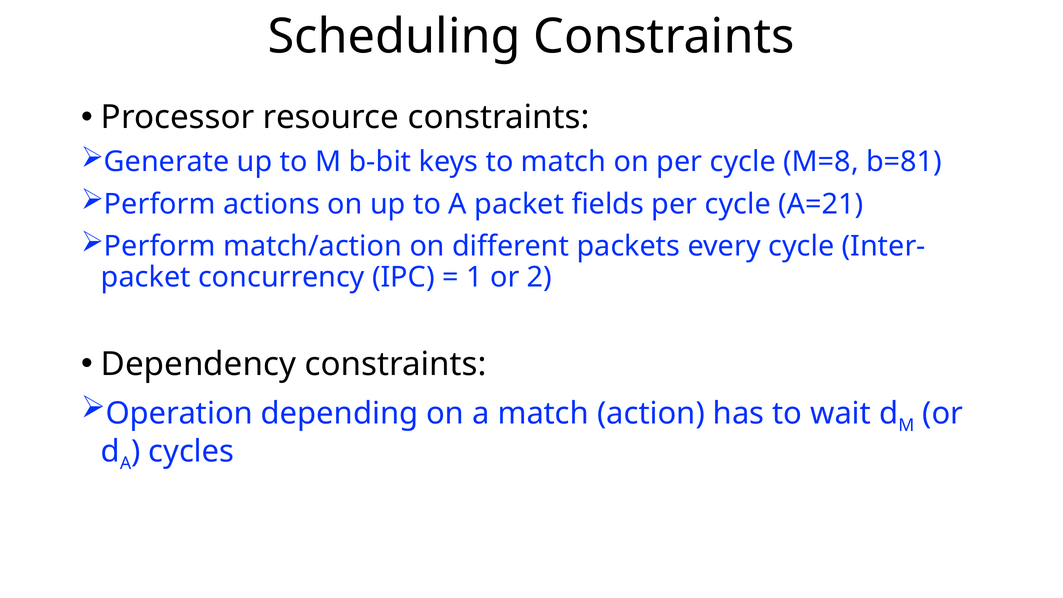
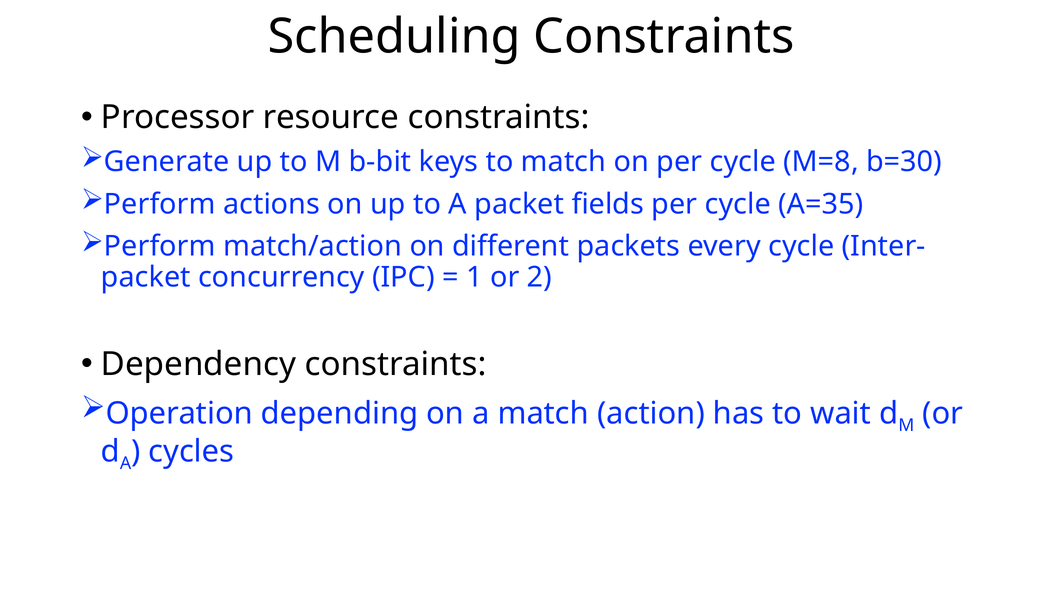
b=81: b=81 -> b=30
A=21: A=21 -> A=35
